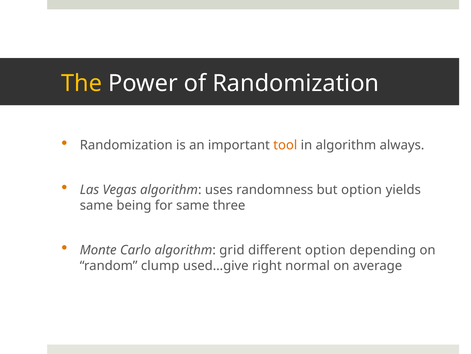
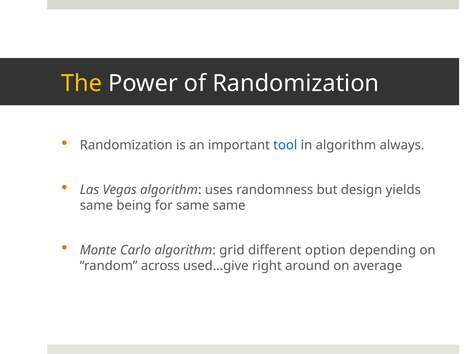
tool colour: orange -> blue
but option: option -> design
same three: three -> same
clump: clump -> across
normal: normal -> around
